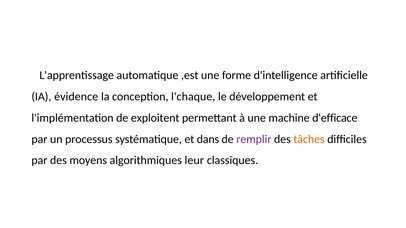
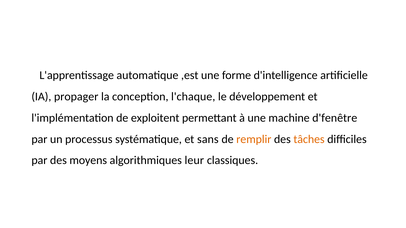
évidence: évidence -> propager
d'efficace: d'efficace -> d'fenêtre
dans: dans -> sans
remplir colour: purple -> orange
